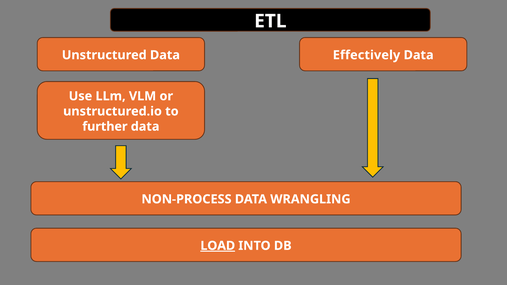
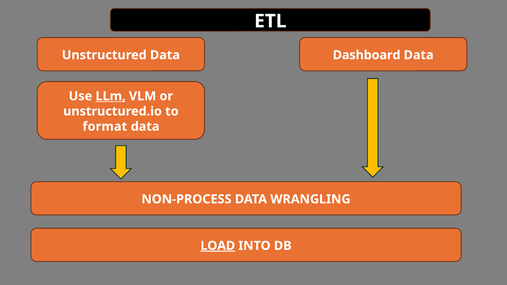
Effectively: Effectively -> Dashboard
LLm underline: none -> present
further: further -> format
